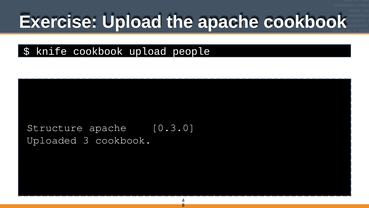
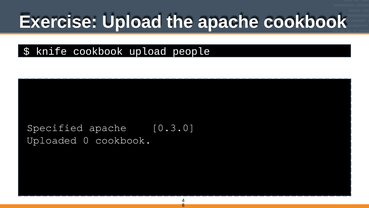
Structure: Structure -> Specified
3: 3 -> 0
